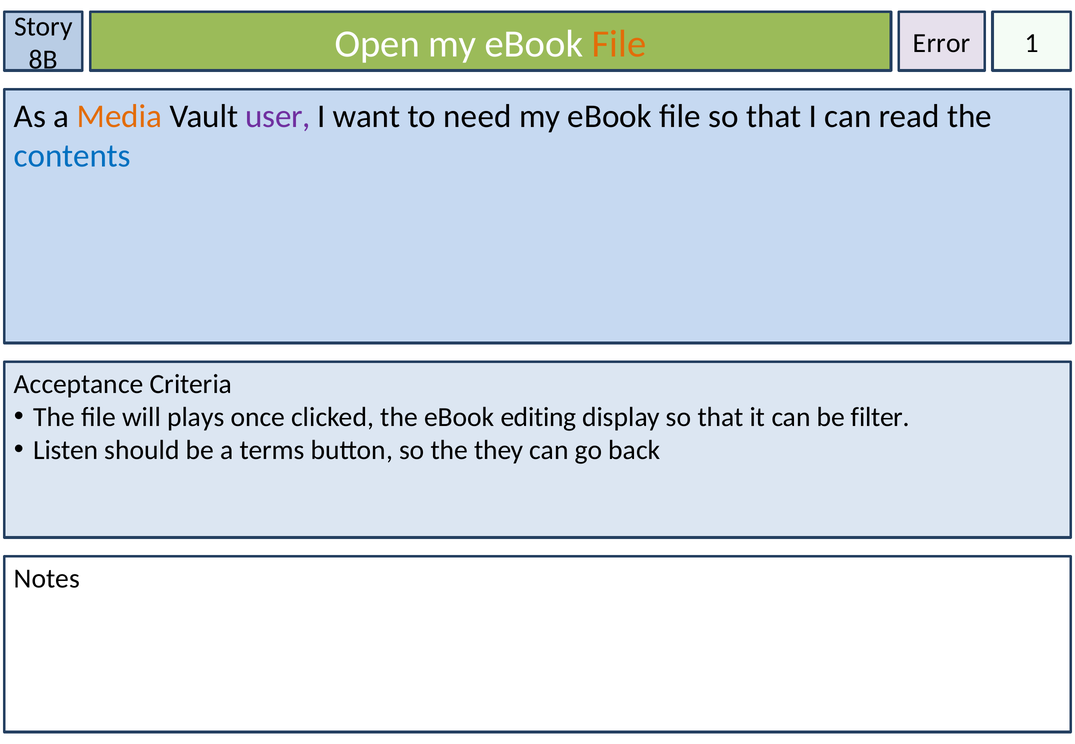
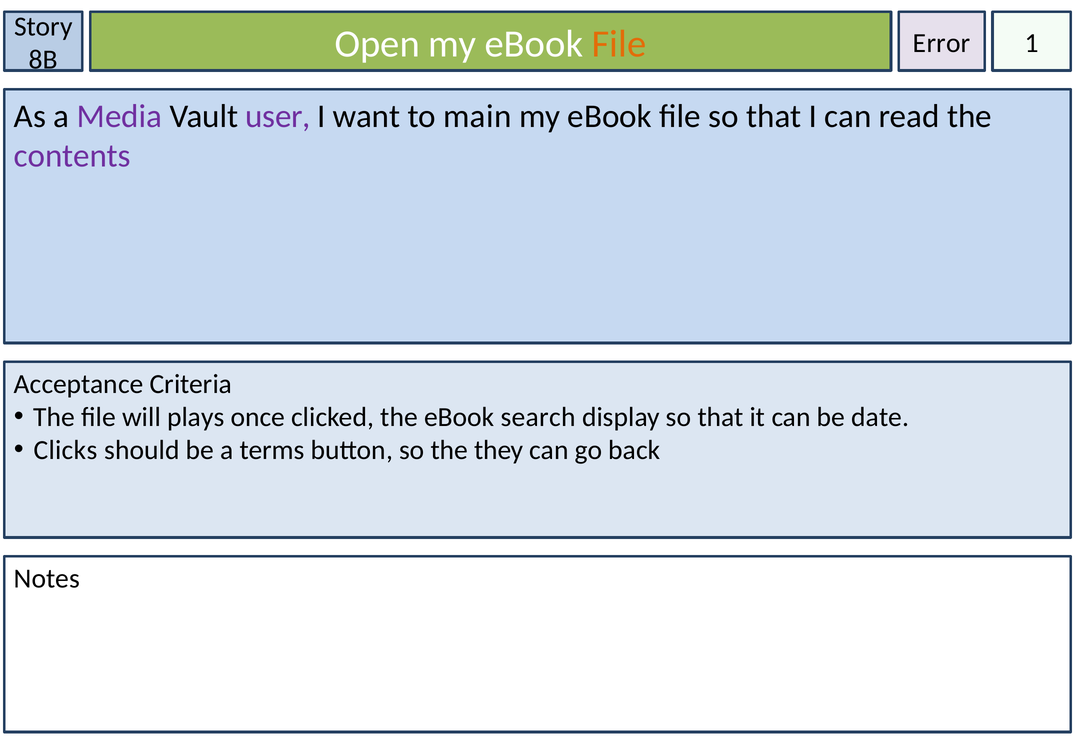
Media colour: orange -> purple
need: need -> main
contents colour: blue -> purple
editing: editing -> search
filter: filter -> date
Listen: Listen -> Clicks
